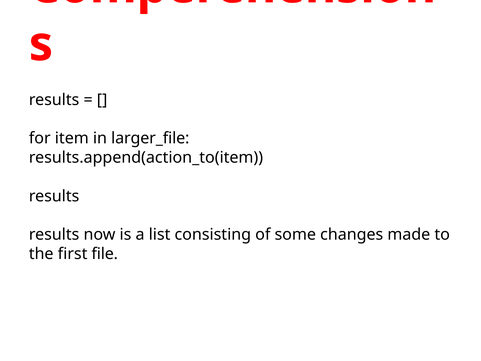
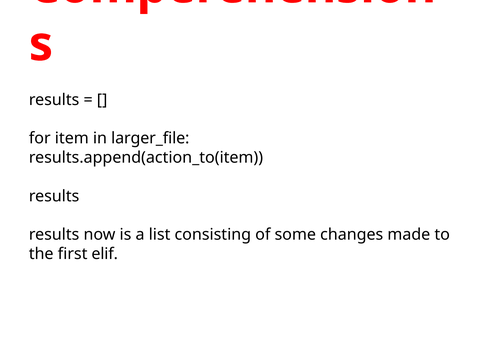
file: file -> elif
